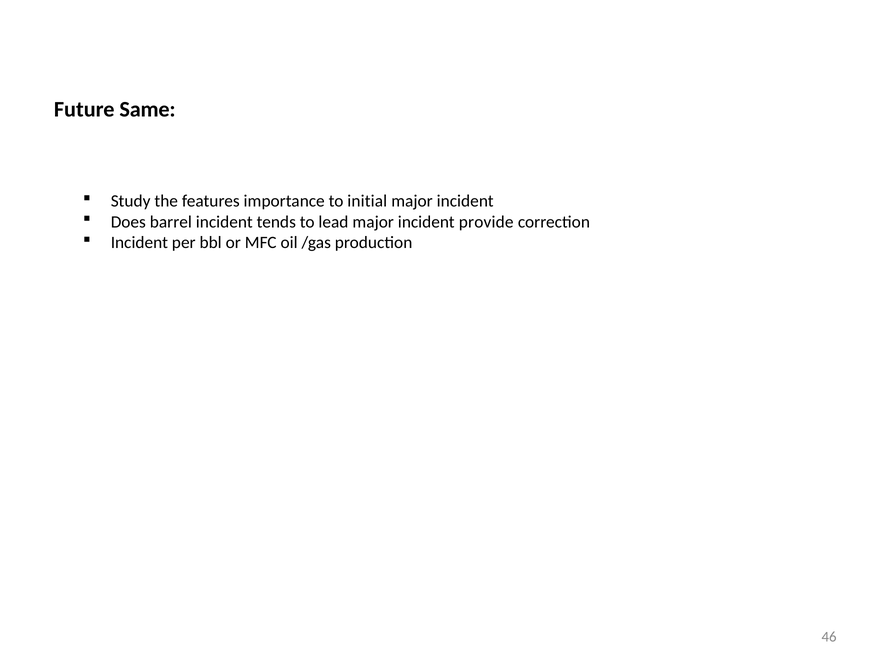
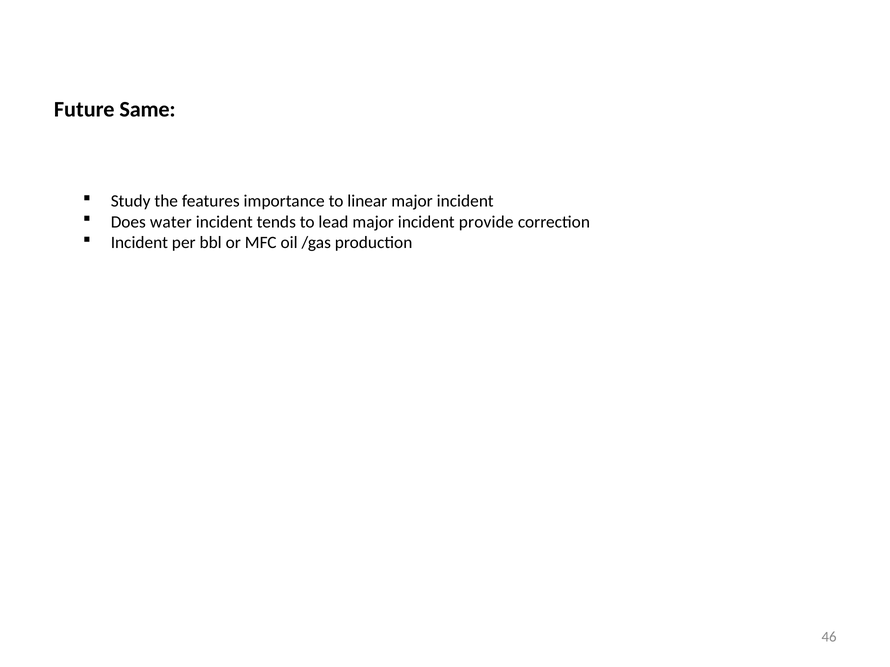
initial: initial -> linear
barrel: barrel -> water
